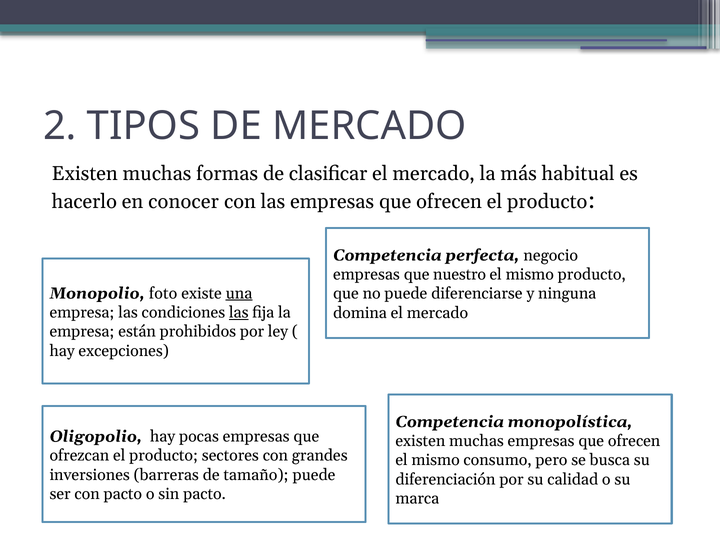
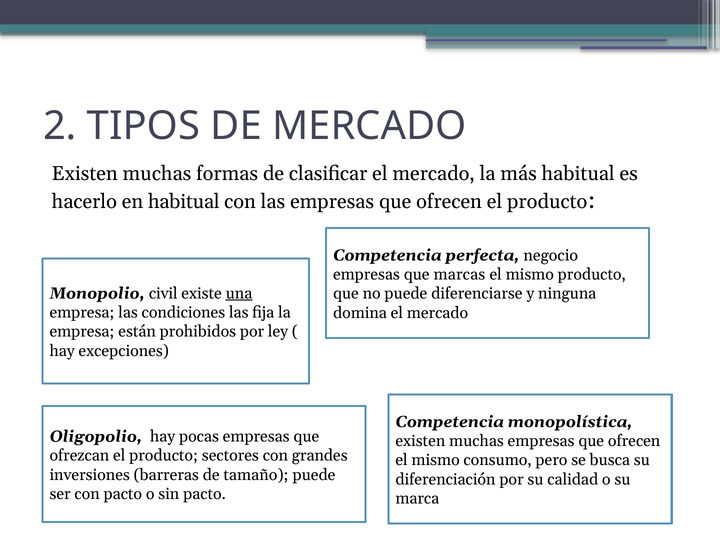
en conocer: conocer -> habitual
nuestro: nuestro -> marcas
foto: foto -> civil
las at (239, 313) underline: present -> none
